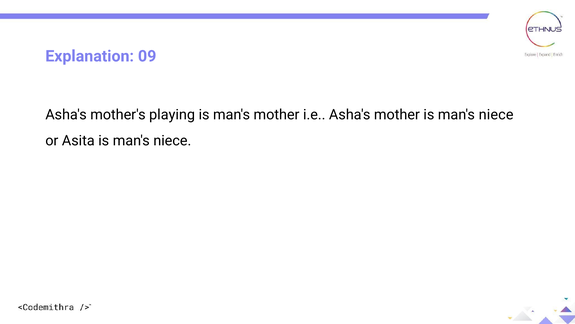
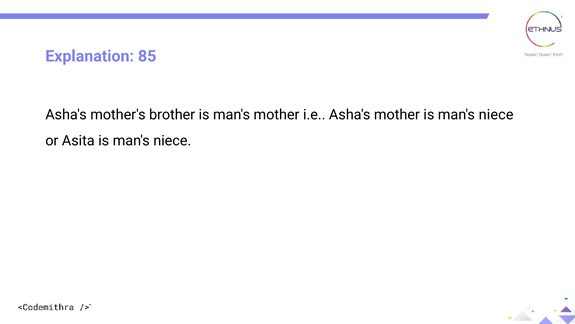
09: 09 -> 85
playing: playing -> brother
